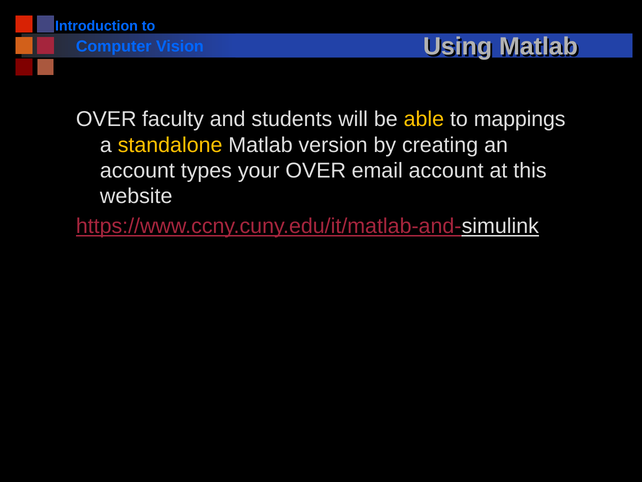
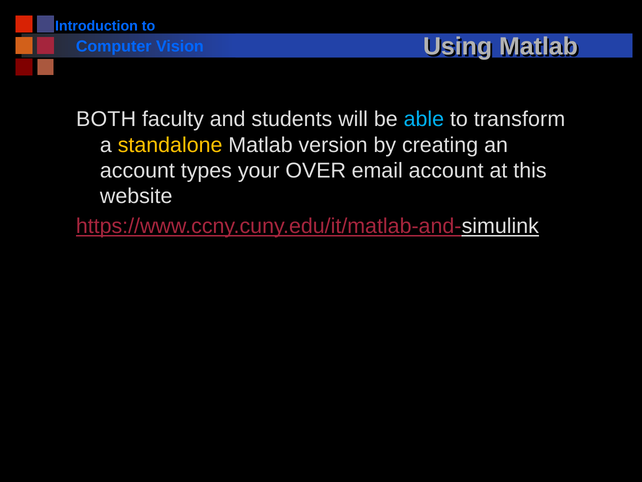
OVER at (106, 119): OVER -> BOTH
able colour: yellow -> light blue
mappings: mappings -> transform
